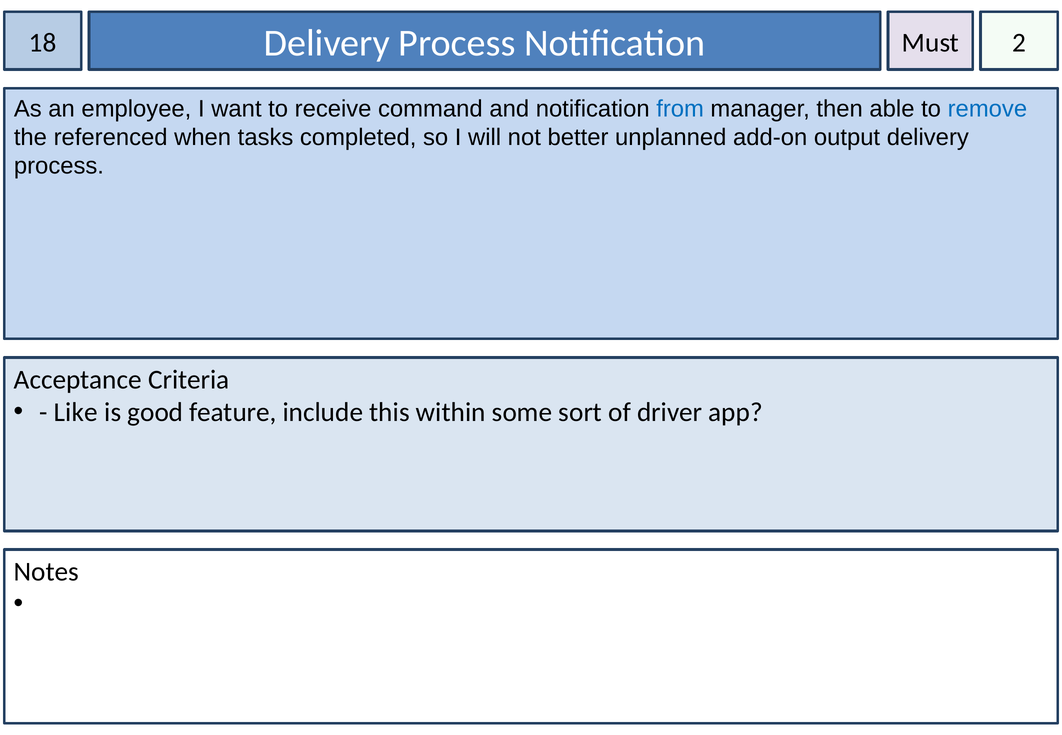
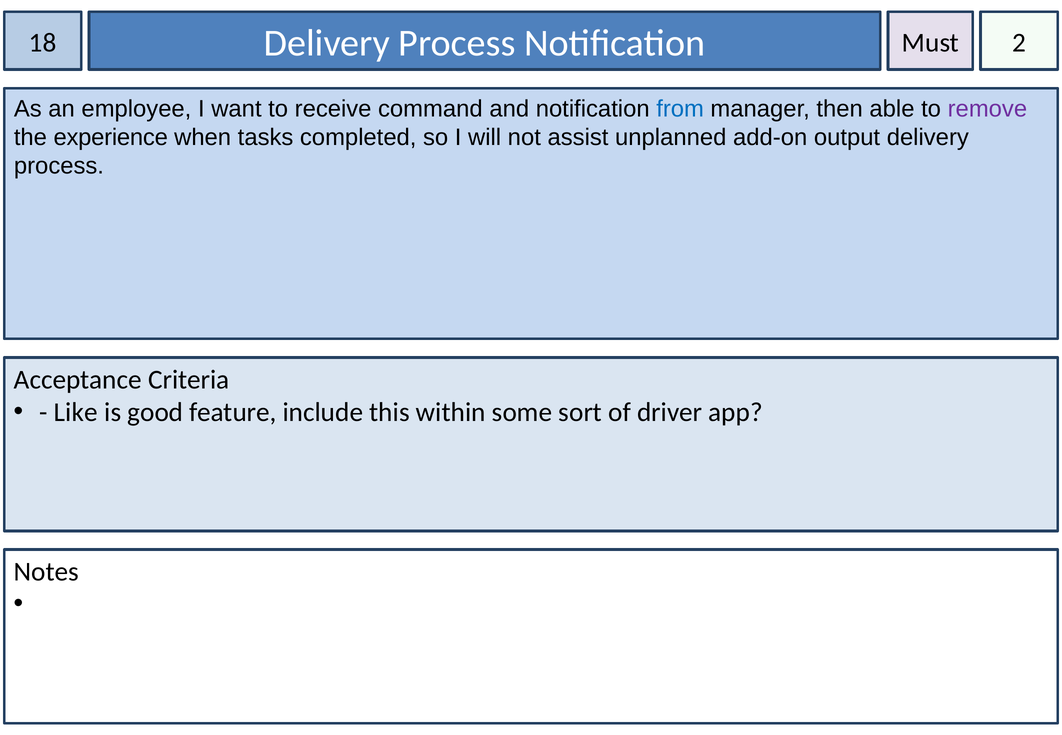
remove colour: blue -> purple
referenced: referenced -> experience
better: better -> assist
